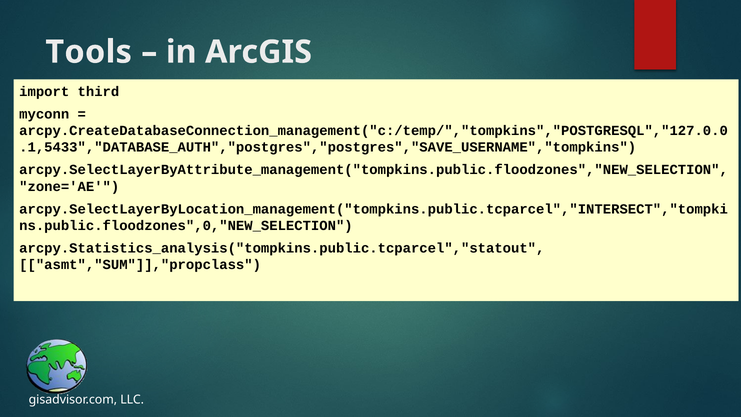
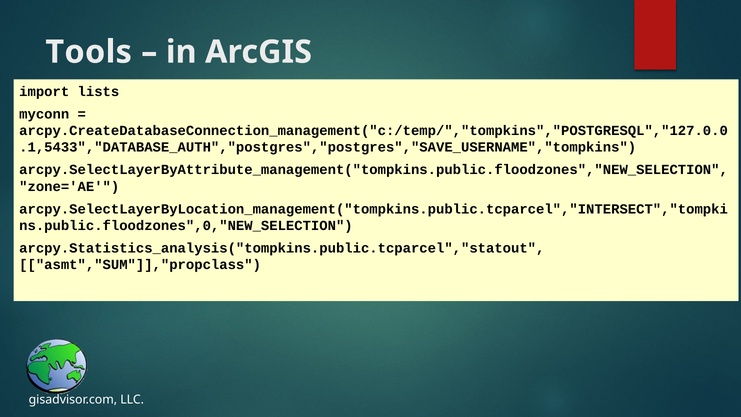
third: third -> lists
